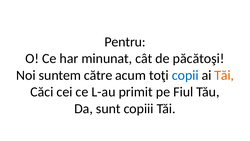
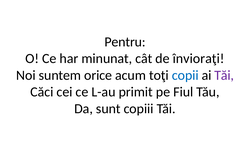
păcătoşi: păcătoşi -> învioraţi
către: către -> orice
Tăi at (224, 75) colour: orange -> purple
